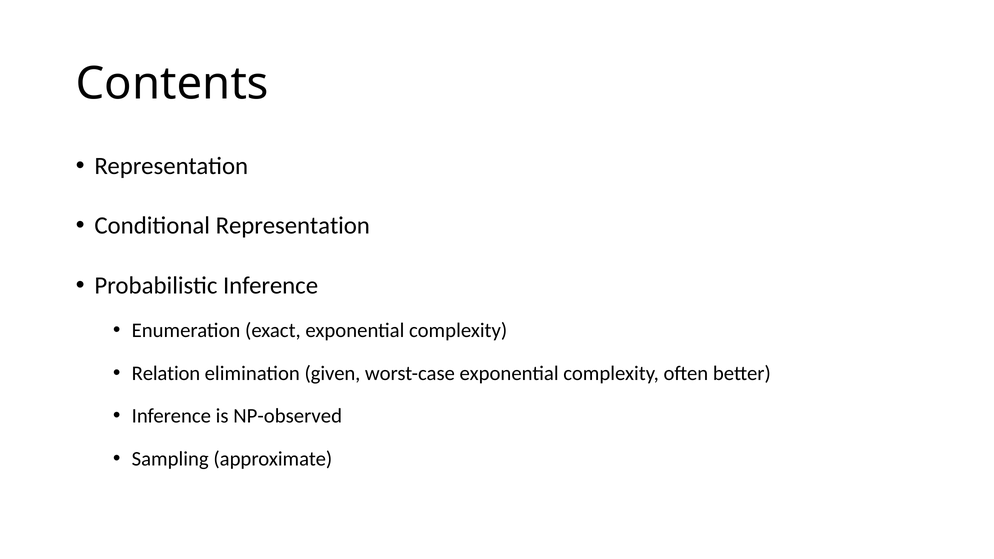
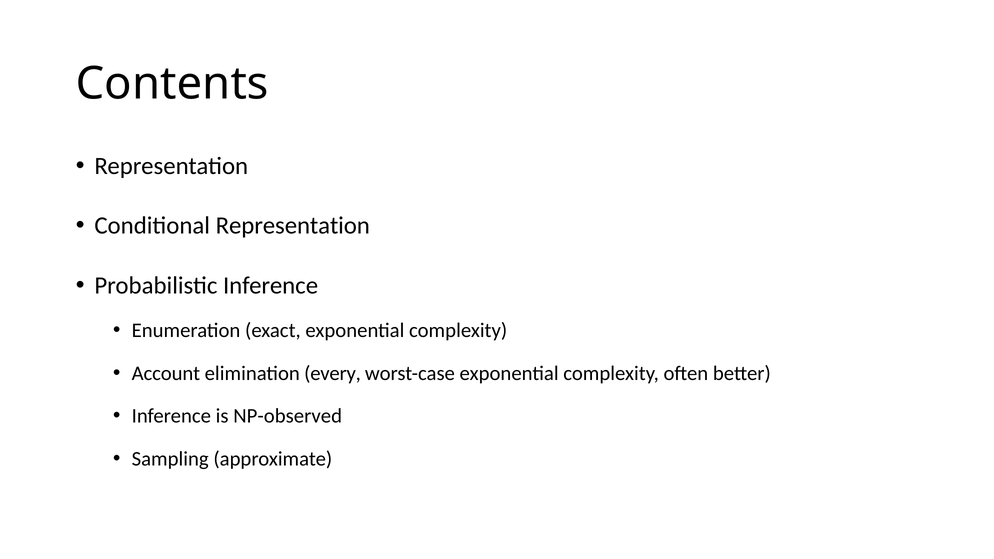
Relation: Relation -> Account
given: given -> every
